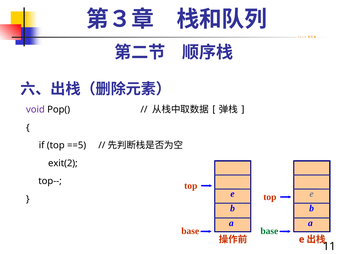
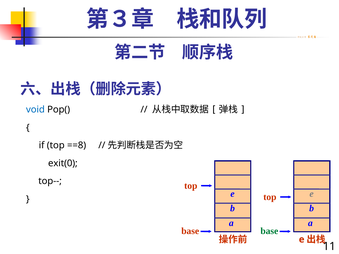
void colour: purple -> blue
==5: ==5 -> ==8
exit(2: exit(2 -> exit(0
